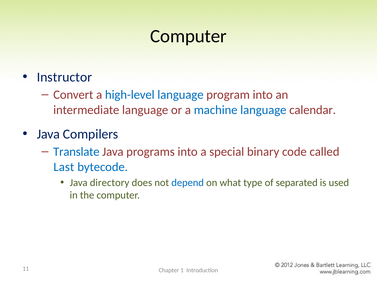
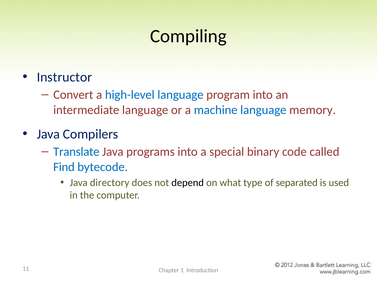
Computer at (188, 36): Computer -> Compiling
calendar: calendar -> memory
Last: Last -> Find
depend colour: blue -> black
